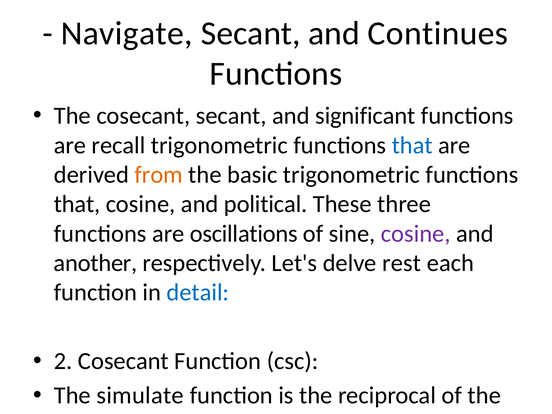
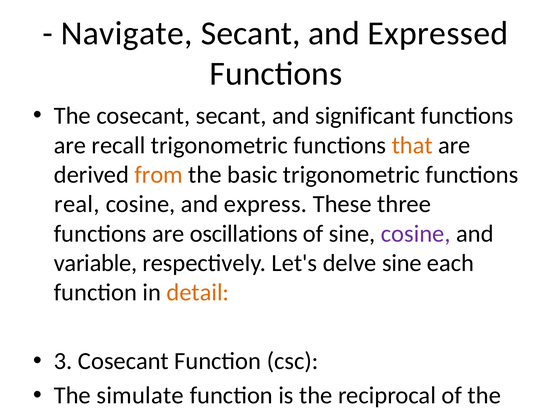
Continues: Continues -> Expressed
that at (412, 145) colour: blue -> orange
that at (77, 204): that -> real
political: political -> express
another: another -> variable
delve rest: rest -> sine
detail colour: blue -> orange
2 at (63, 361): 2 -> 3
